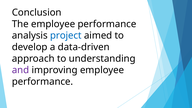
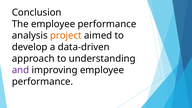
project colour: blue -> orange
